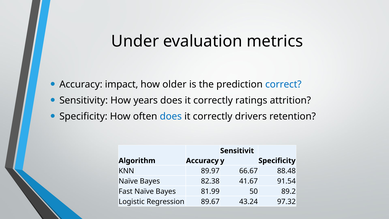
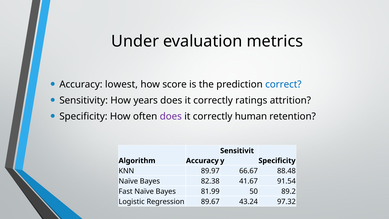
impact: impact -> lowest
older: older -> score
does at (171, 116) colour: blue -> purple
drivers: drivers -> human
